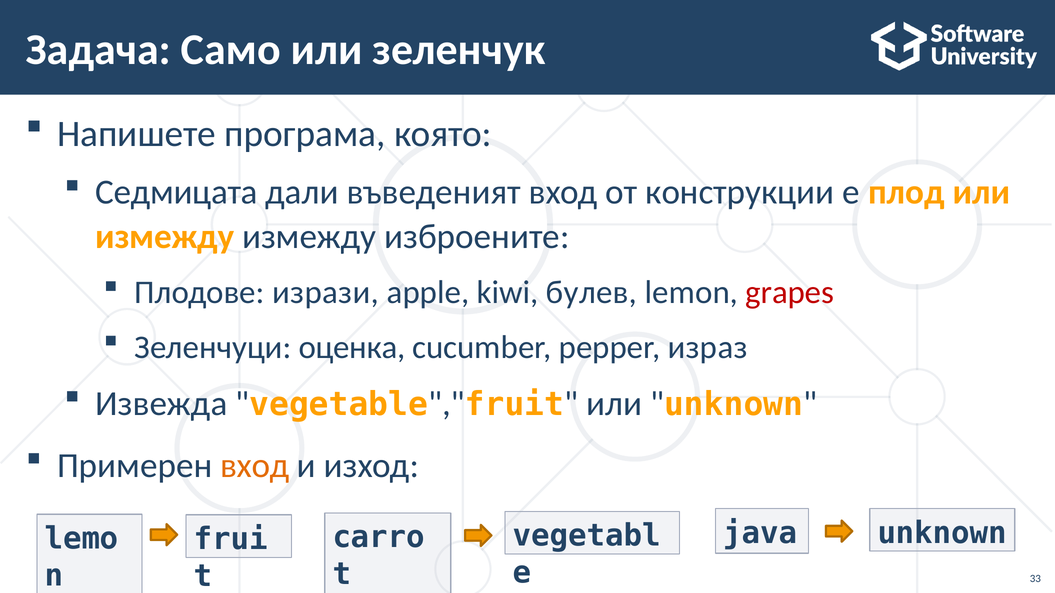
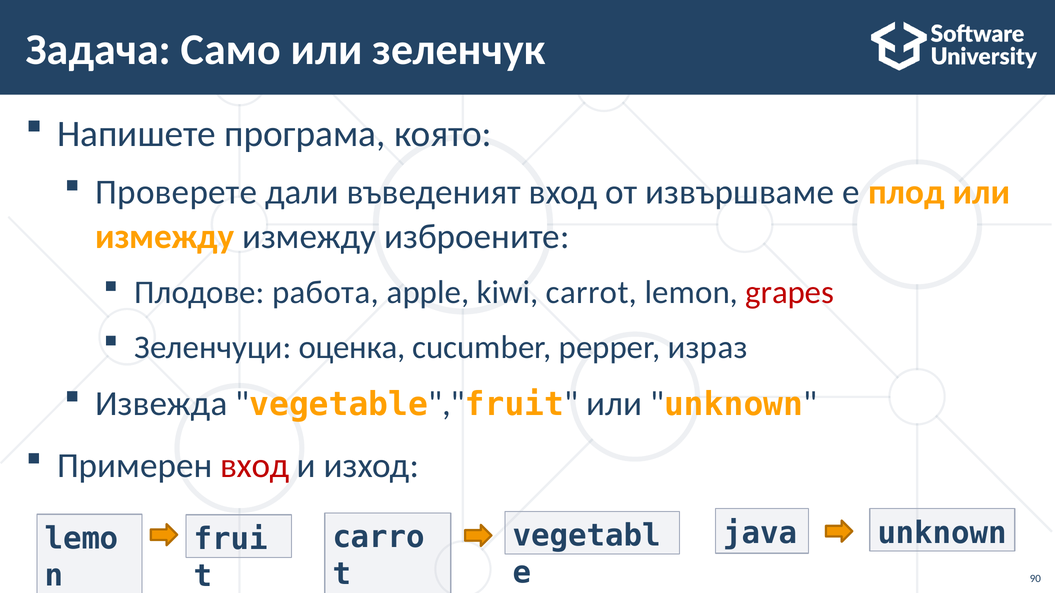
Седмицата: Седмицата -> Проверете
конструкции: конструкции -> извършваме
изрази: изрази -> работа
булев: булев -> carrot
вход at (255, 466) colour: orange -> red
33: 33 -> 90
